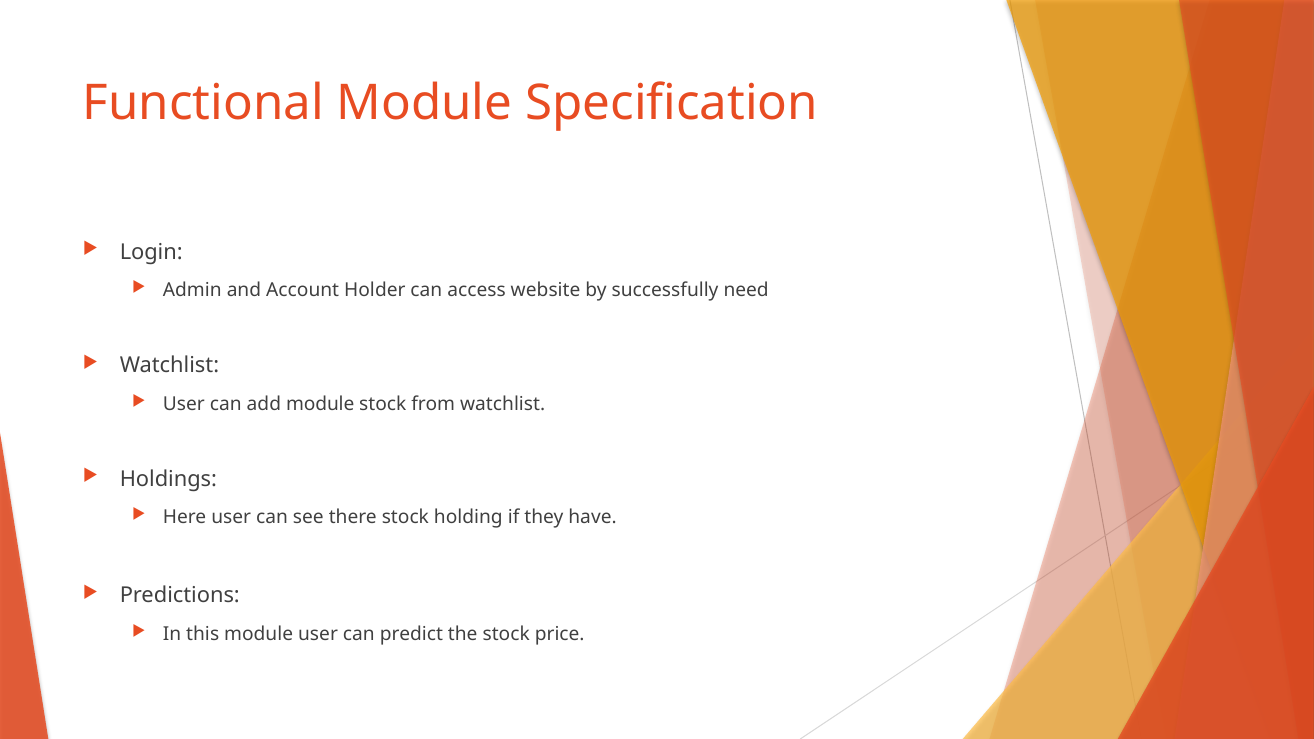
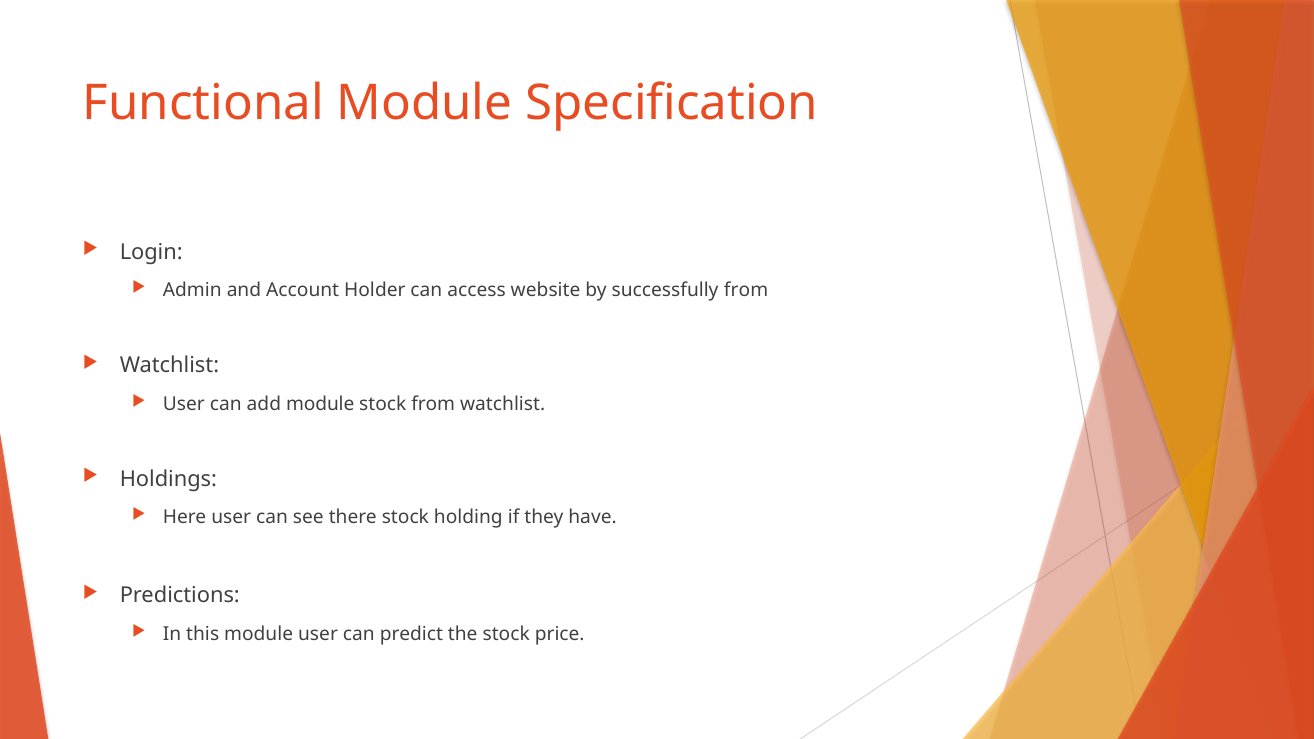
successfully need: need -> from
